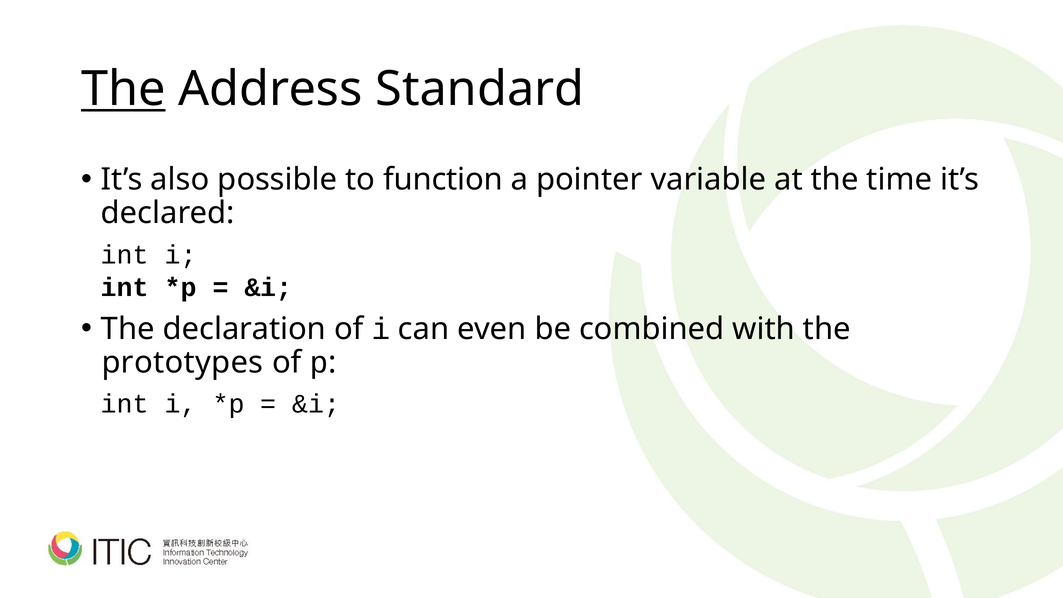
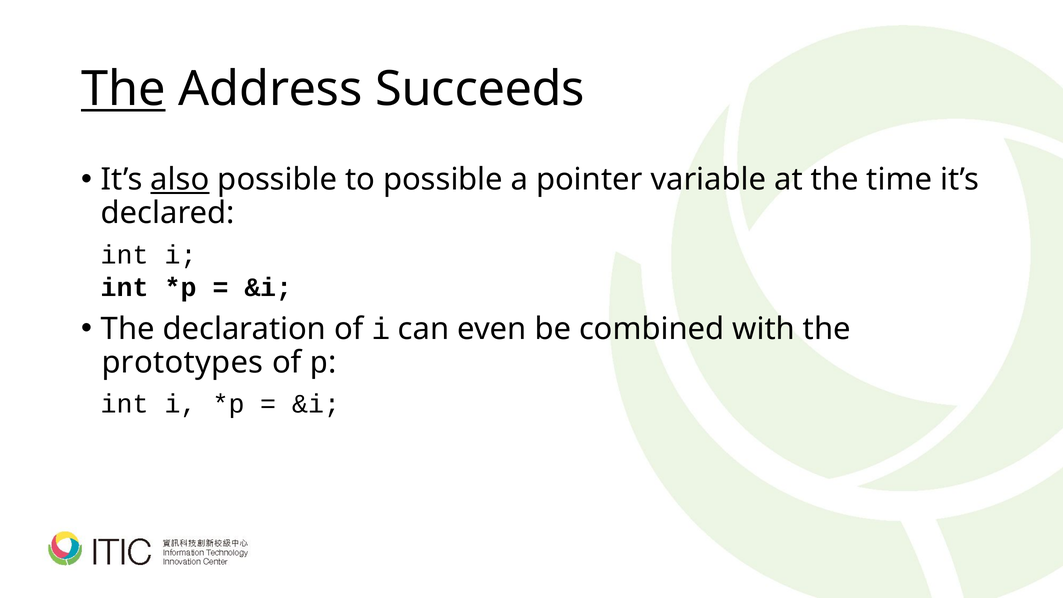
Standard: Standard -> Succeeds
also underline: none -> present
to function: function -> possible
